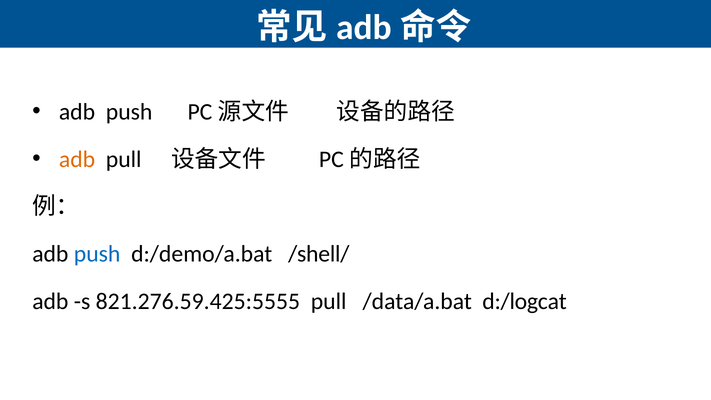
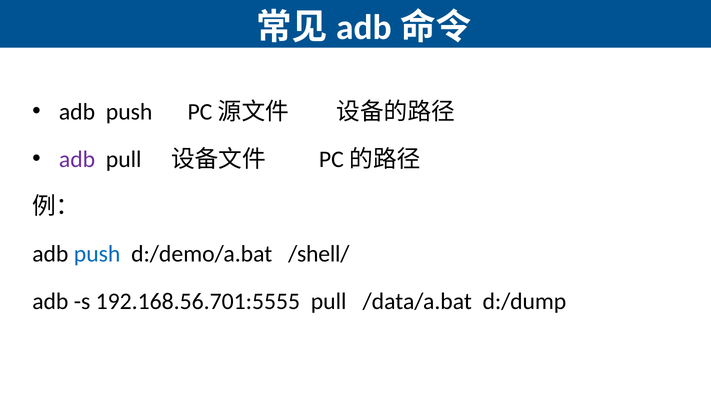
adb at (77, 159) colour: orange -> purple
821.276.59.425:5555: 821.276.59.425:5555 -> 192.168.56.701:5555
d:/logcat: d:/logcat -> d:/dump
